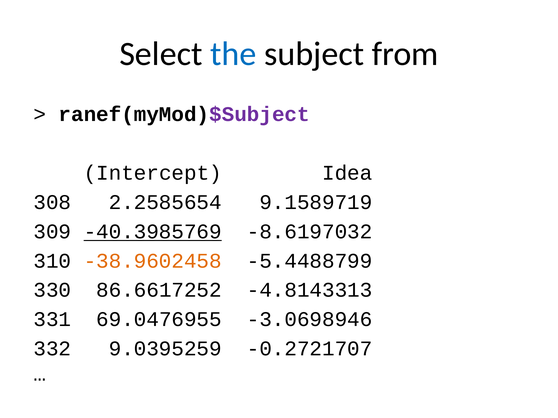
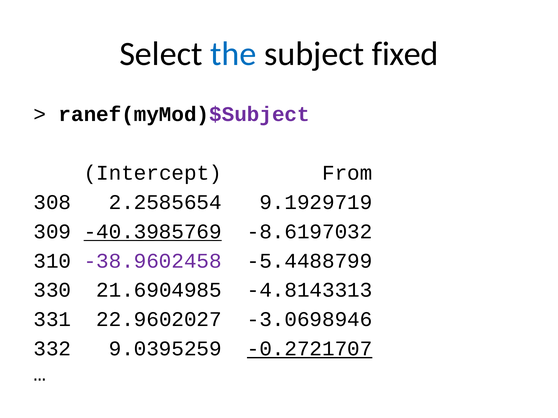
from: from -> fixed
Idea: Idea -> From
9.1589719: 9.1589719 -> 9.1929719
-38.9602458 colour: orange -> purple
86.6617252: 86.6617252 -> 21.6904985
69.0476955: 69.0476955 -> 22.9602027
-0.2721707 underline: none -> present
